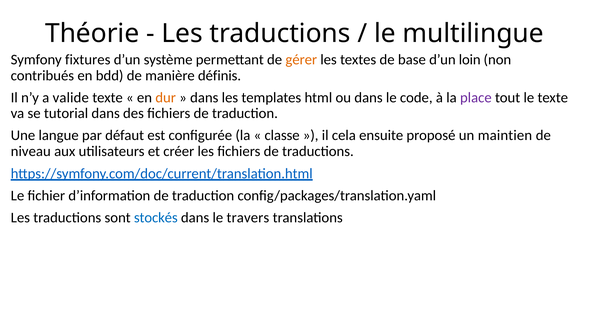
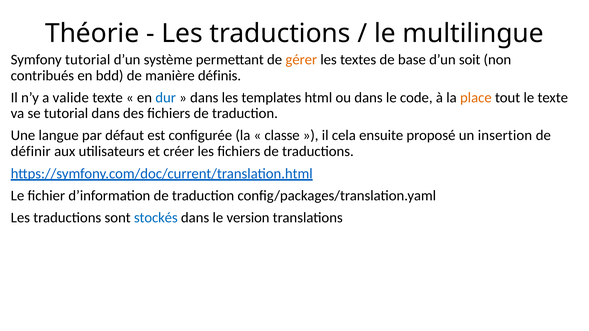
Symfony fixtures: fixtures -> tutorial
loin: loin -> soit
dur colour: orange -> blue
place colour: purple -> orange
maintien: maintien -> insertion
niveau: niveau -> définir
travers: travers -> version
